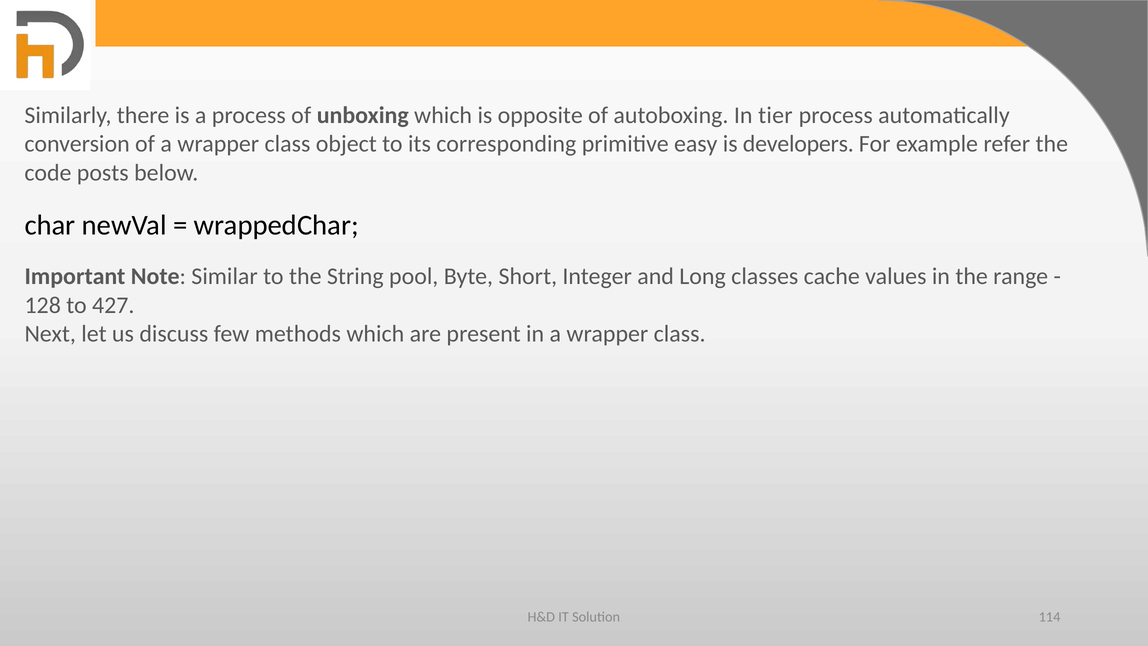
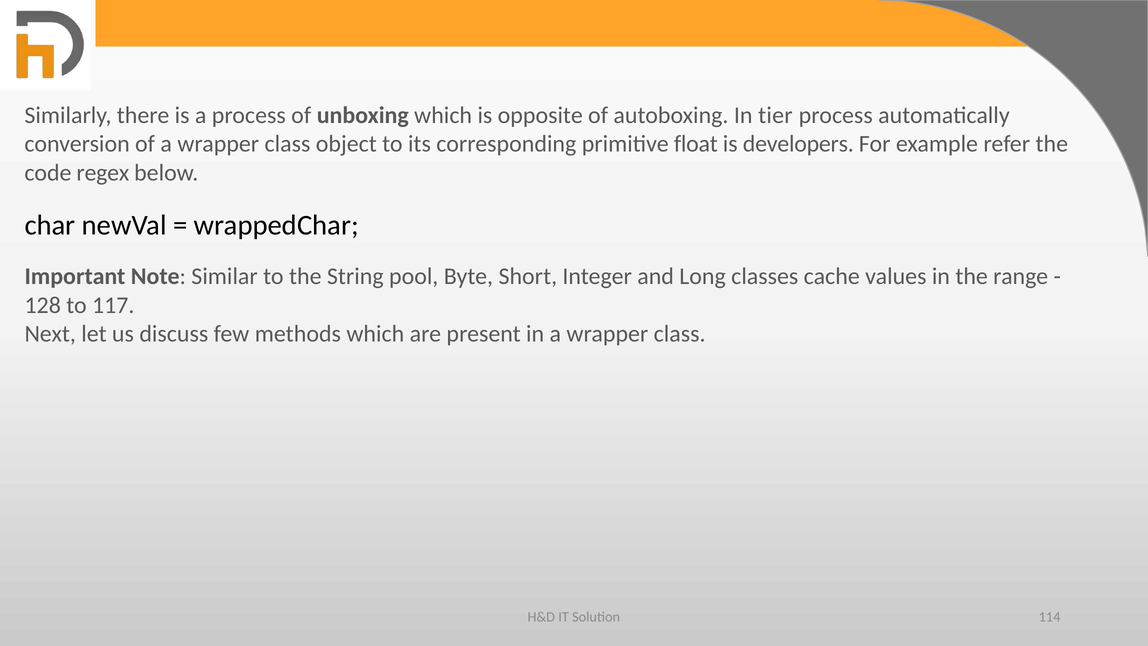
easy: easy -> float
posts: posts -> regex
427: 427 -> 117
